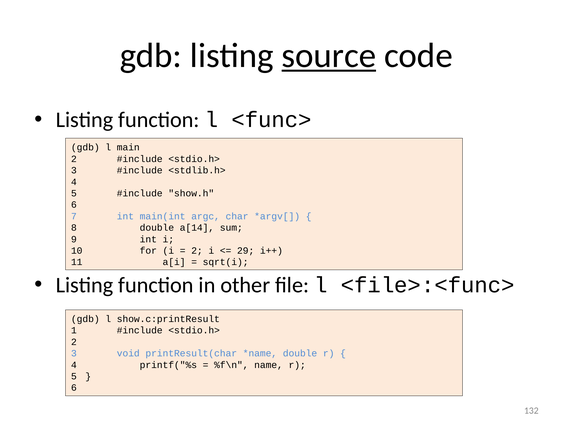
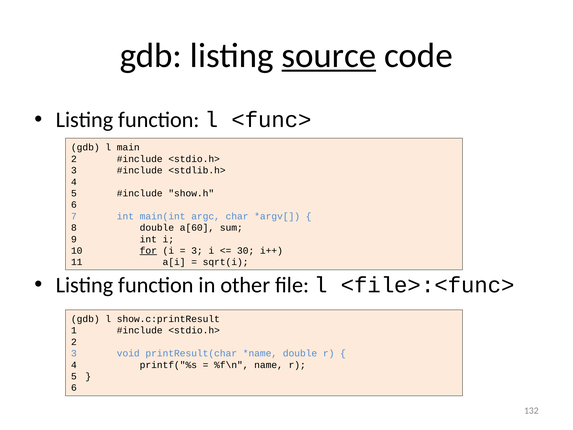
a[14: a[14 -> a[60
for underline: none -> present
2 at (197, 251): 2 -> 3
29: 29 -> 30
